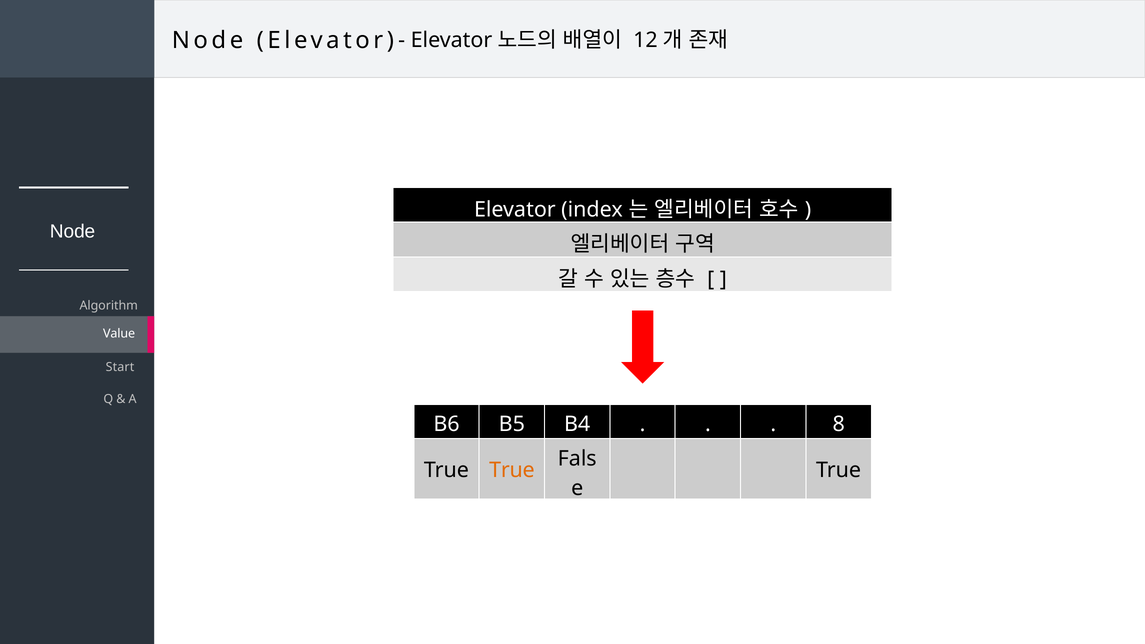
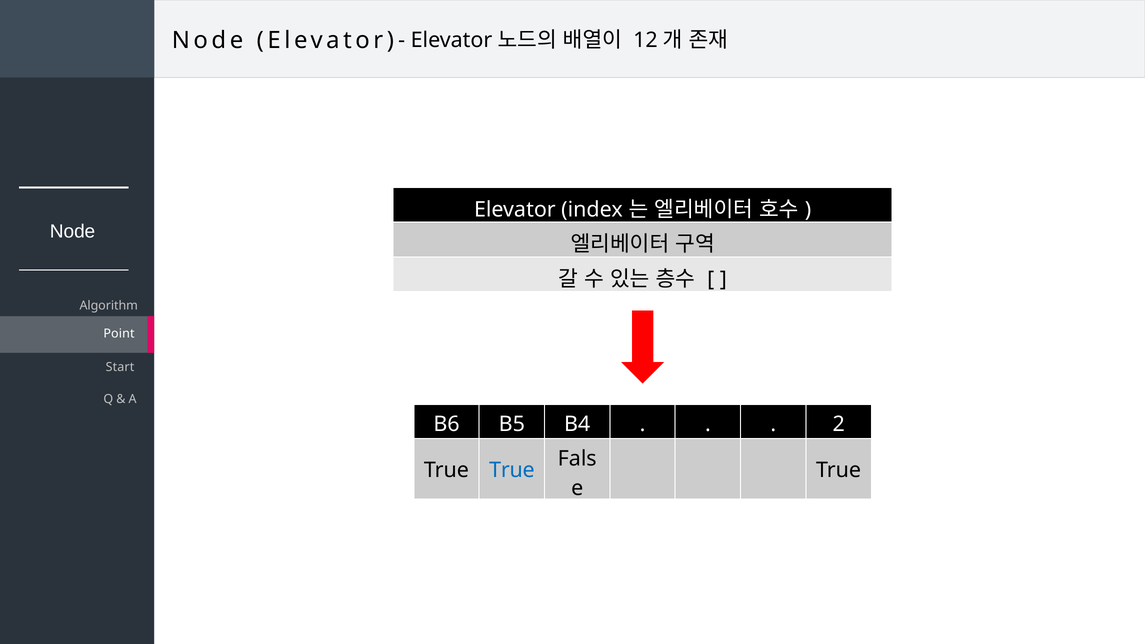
Value: Value -> Point
8: 8 -> 2
True at (512, 470) colour: orange -> blue
